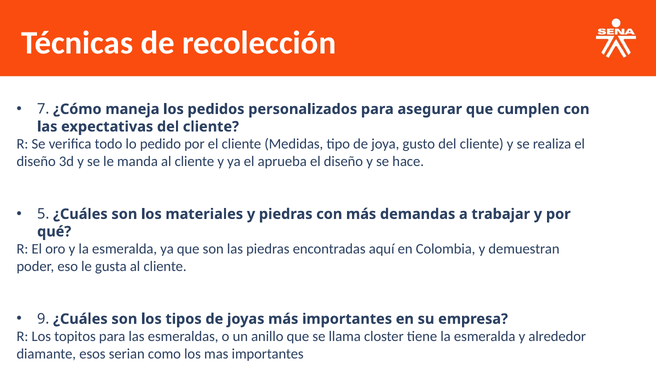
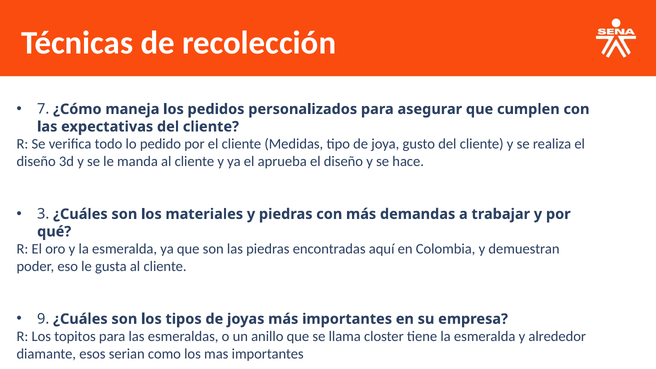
5: 5 -> 3
